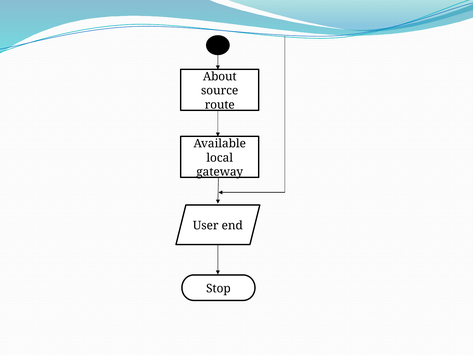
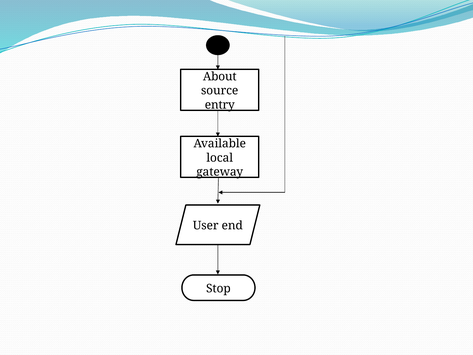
route: route -> entry
